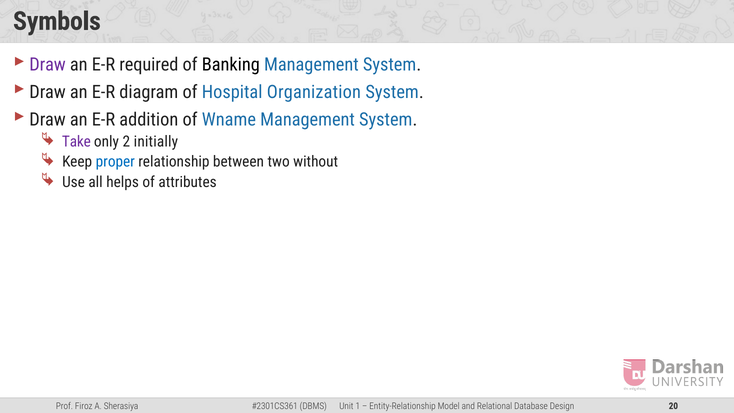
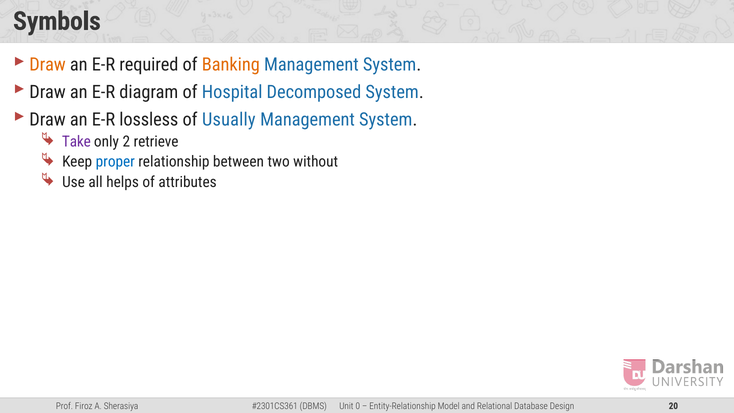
Draw at (48, 65) colour: purple -> orange
Banking colour: black -> orange
Organization: Organization -> Decomposed
addition: addition -> lossless
Wname: Wname -> Usually
initially: initially -> retrieve
1: 1 -> 0
